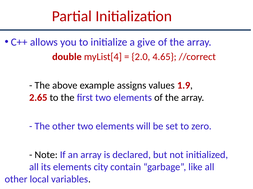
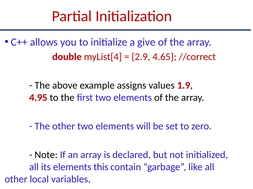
2.0: 2.0 -> 2.9
2.65: 2.65 -> 4.95
city: city -> this
